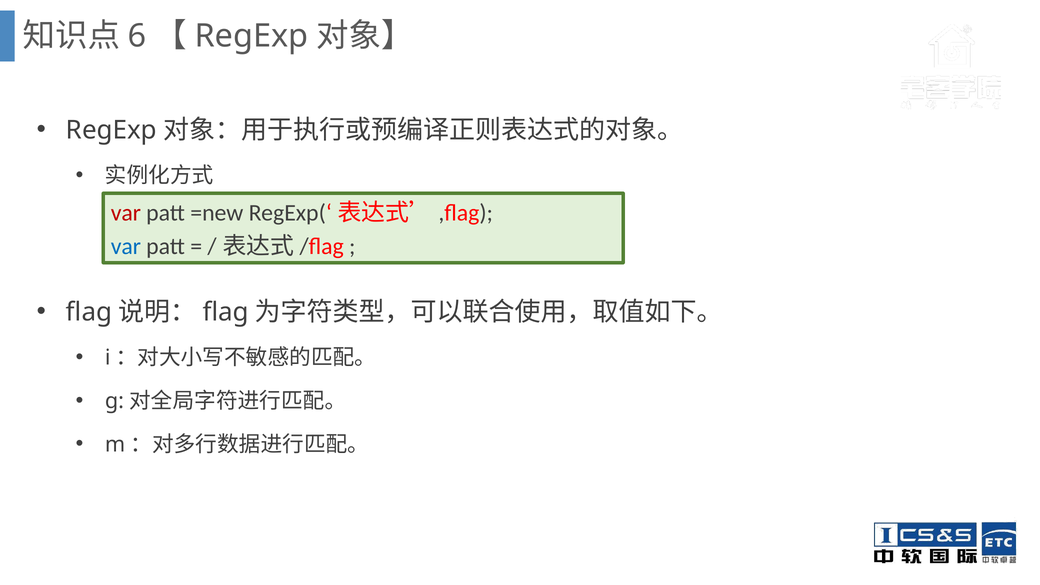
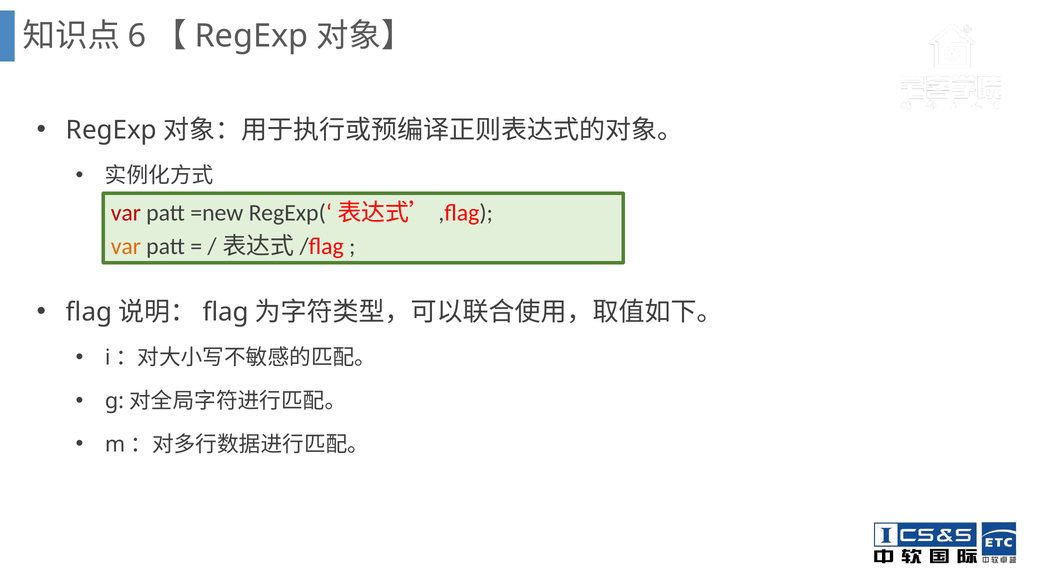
var at (126, 246) colour: blue -> orange
